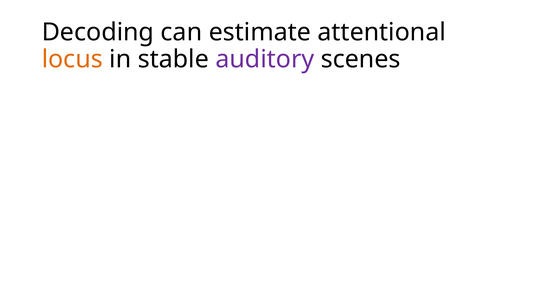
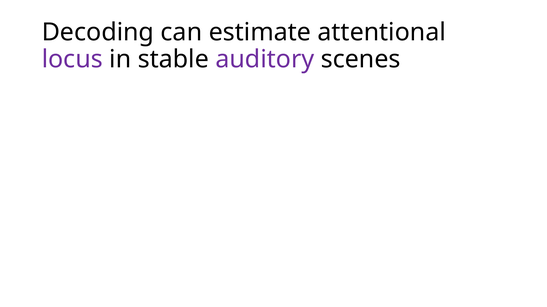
locus colour: orange -> purple
